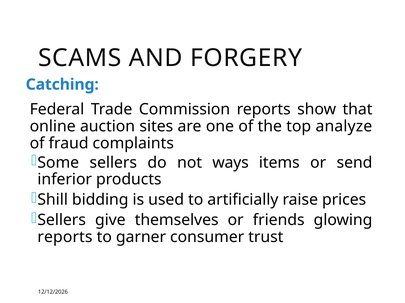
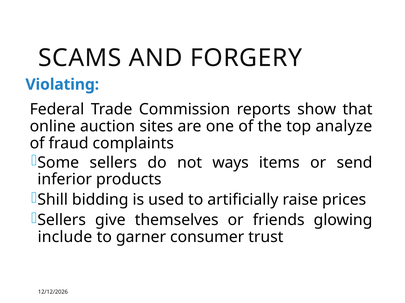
Catching: Catching -> Violating
reports at (65, 238): reports -> include
